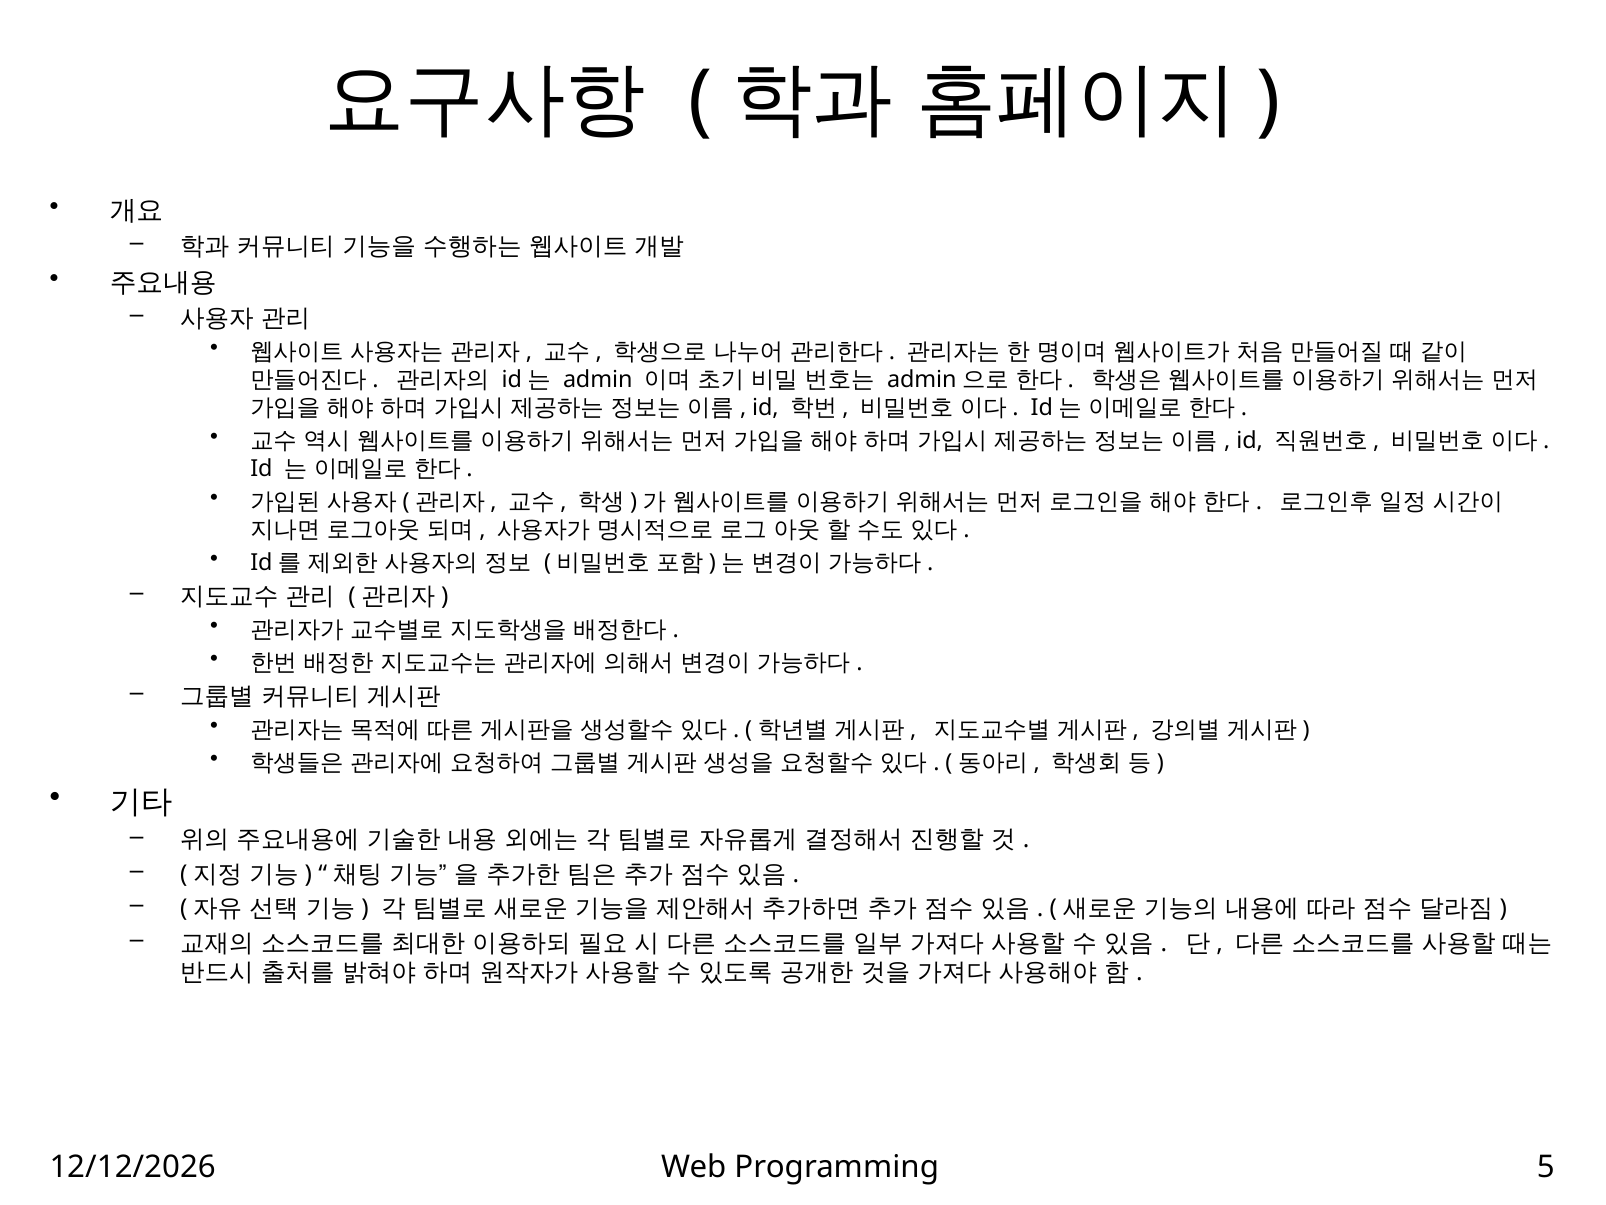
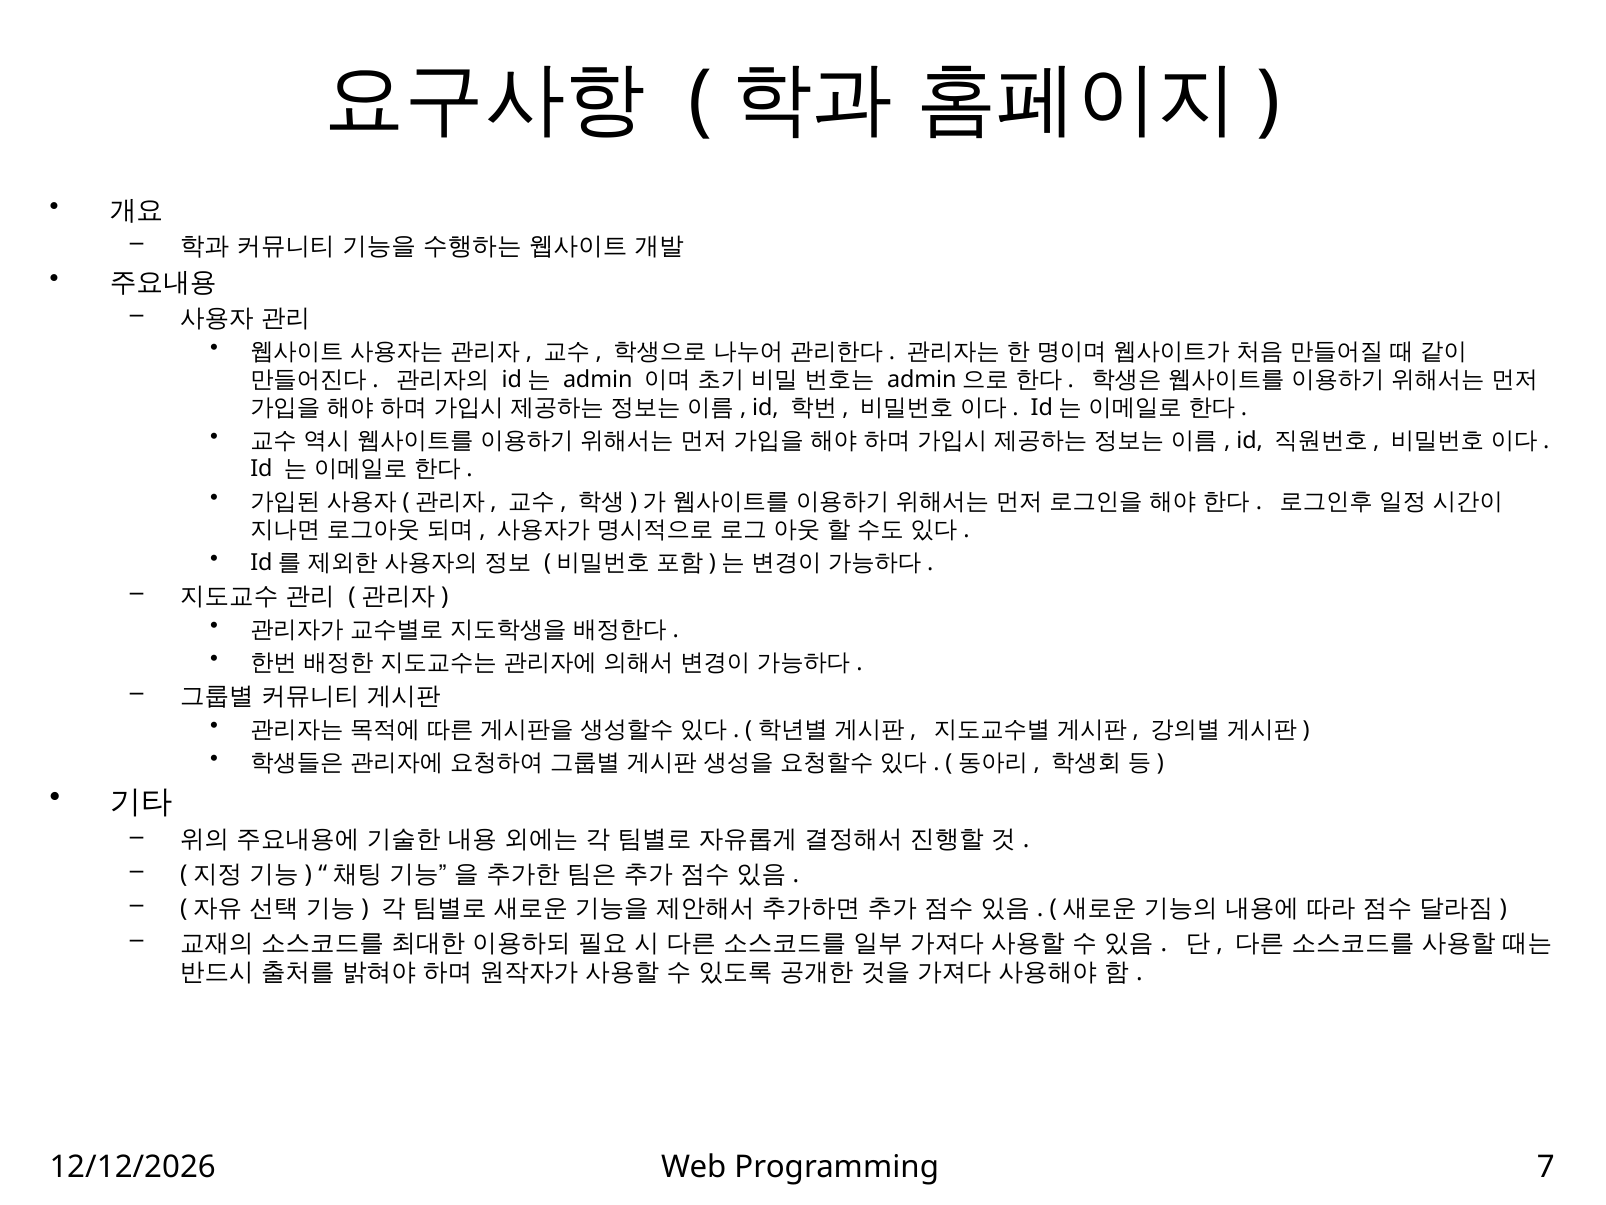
5: 5 -> 7
